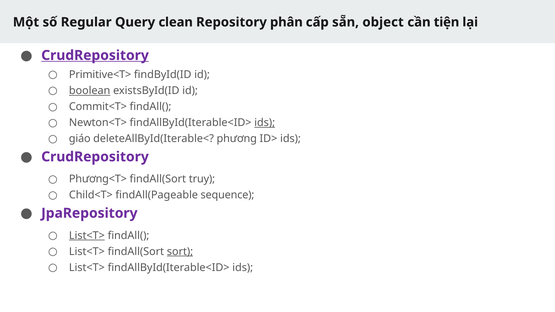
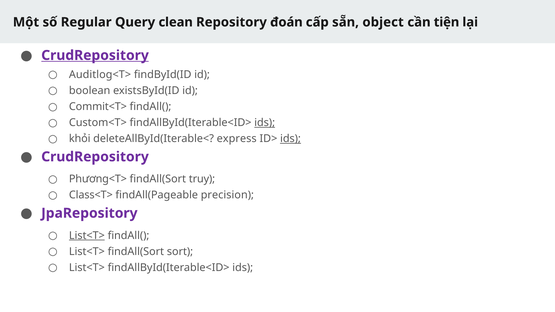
phân: phân -> đoán
Primitive<T>: Primitive<T> -> Auditlog<T>
boolean underline: present -> none
Newton<T>: Newton<T> -> Custom<T>
giáo: giáo -> khỏi
phương: phương -> express
ids at (291, 139) underline: none -> present
Child<T>: Child<T> -> Class<T>
sequence: sequence -> precision
sort underline: present -> none
